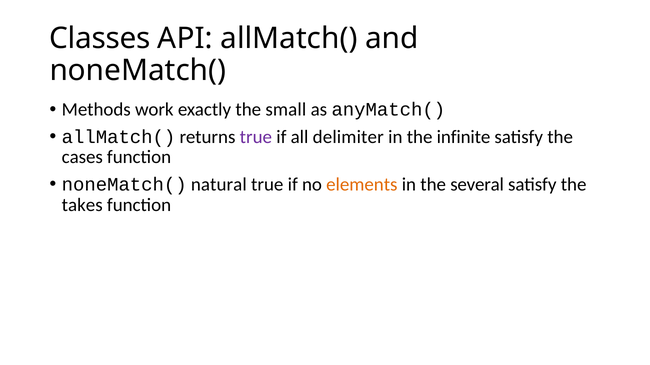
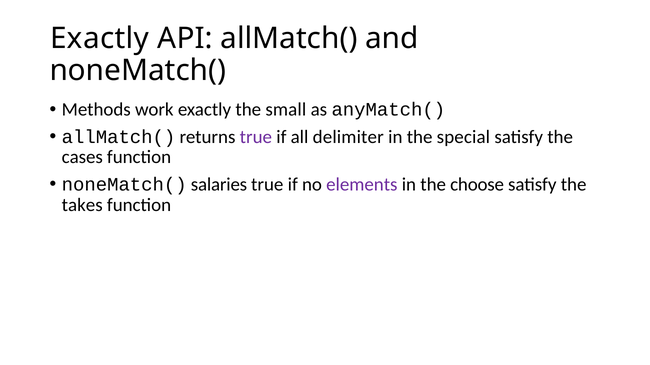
Classes at (100, 39): Classes -> Exactly
infinite: infinite -> special
natural: natural -> salaries
elements colour: orange -> purple
several: several -> choose
